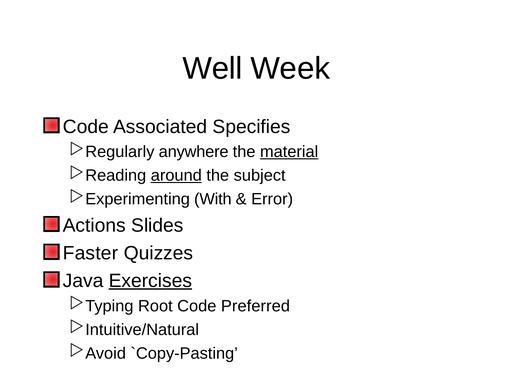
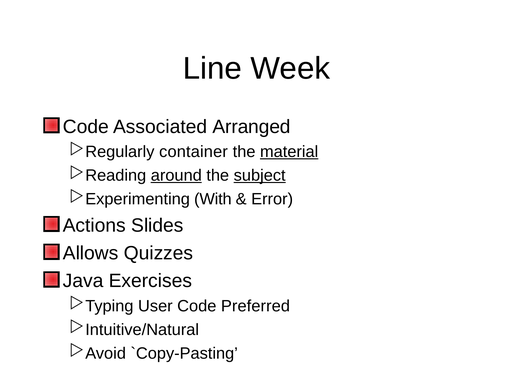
Well: Well -> Line
Specifies: Specifies -> Arranged
anywhere: anywhere -> container
subject underline: none -> present
Faster: Faster -> Allows
Exercises underline: present -> none
Root: Root -> User
